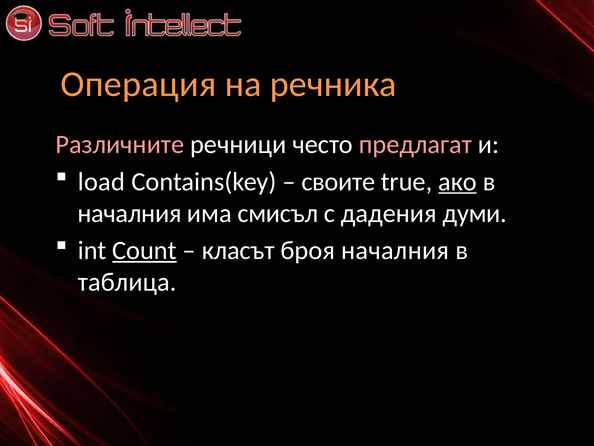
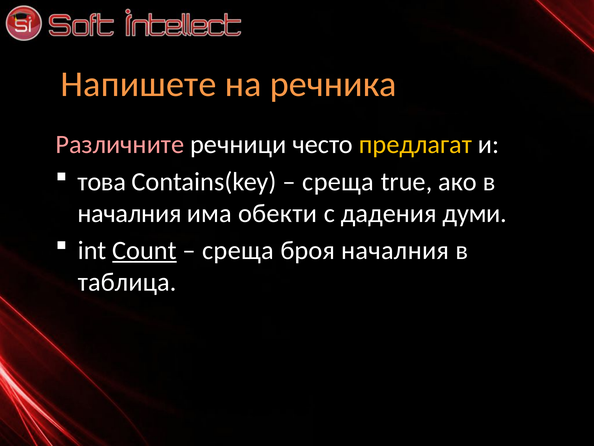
Операция: Операция -> Напишете
предлагат colour: pink -> yellow
load: load -> това
своите at (338, 181): своите -> среща
ако underline: present -> none
смисъл: смисъл -> обекти
класът at (238, 250): класът -> среща
